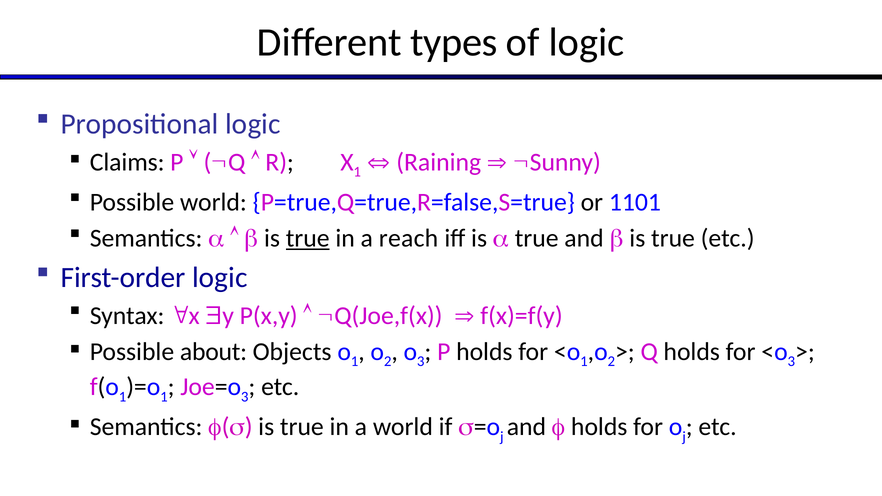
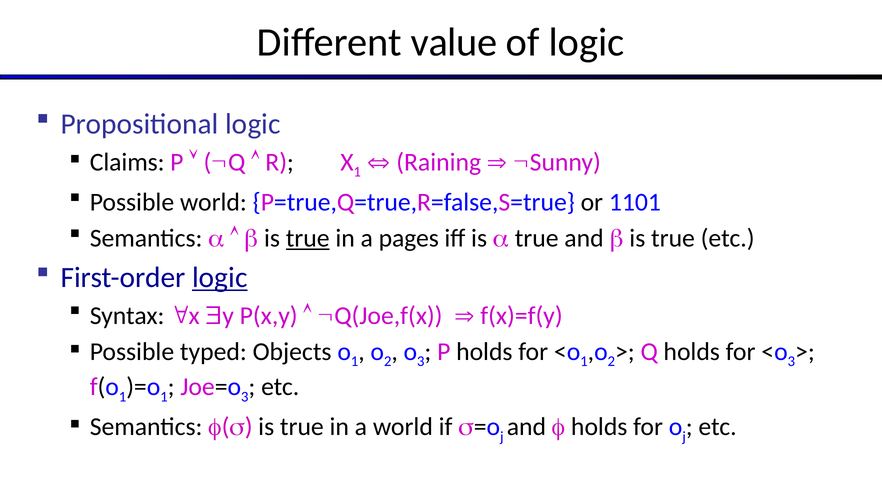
types: types -> value
reach: reach -> pages
logic at (220, 278) underline: none -> present
about: about -> typed
